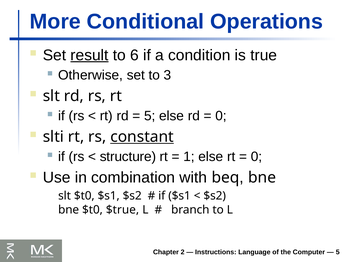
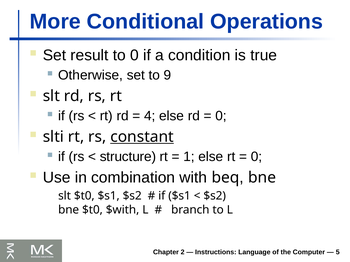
result underline: present -> none
to 6: 6 -> 0
3: 3 -> 9
5 at (150, 116): 5 -> 4
$true: $true -> $with
